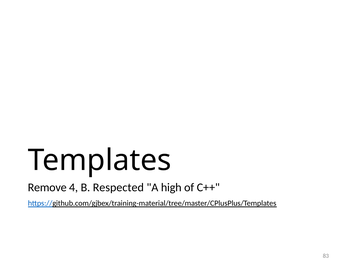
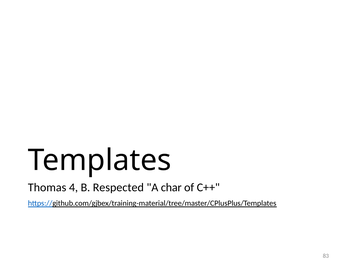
Remove: Remove -> Thomas
high: high -> char
